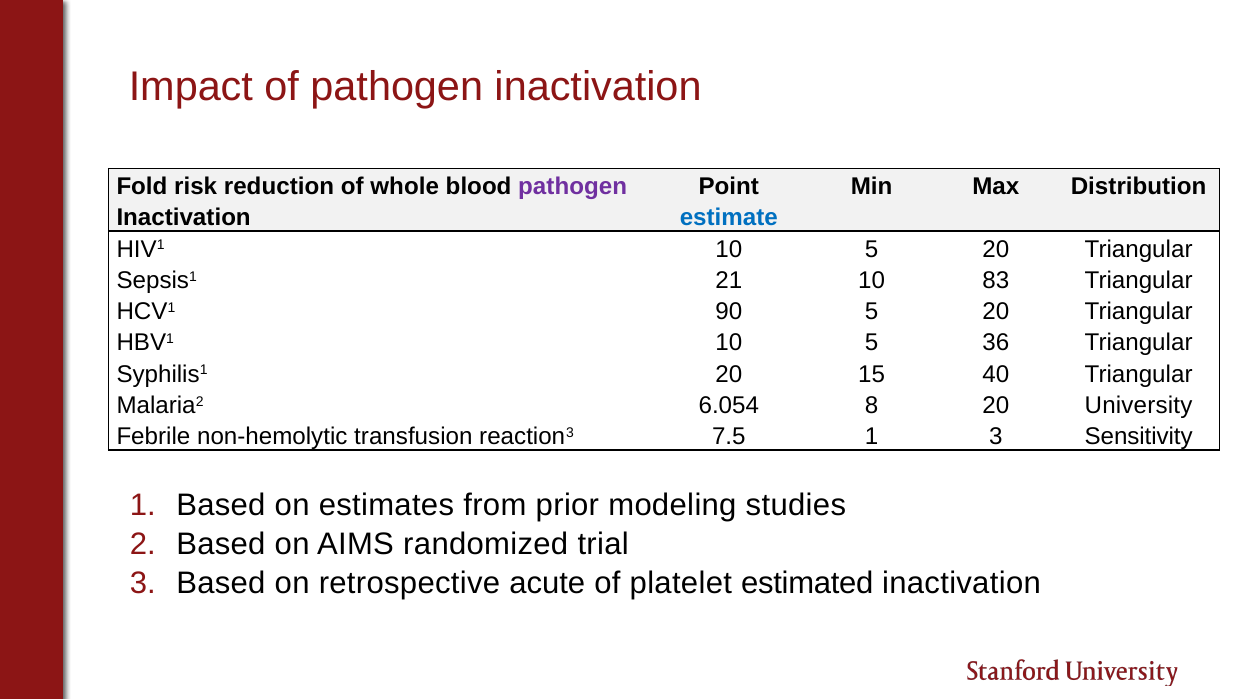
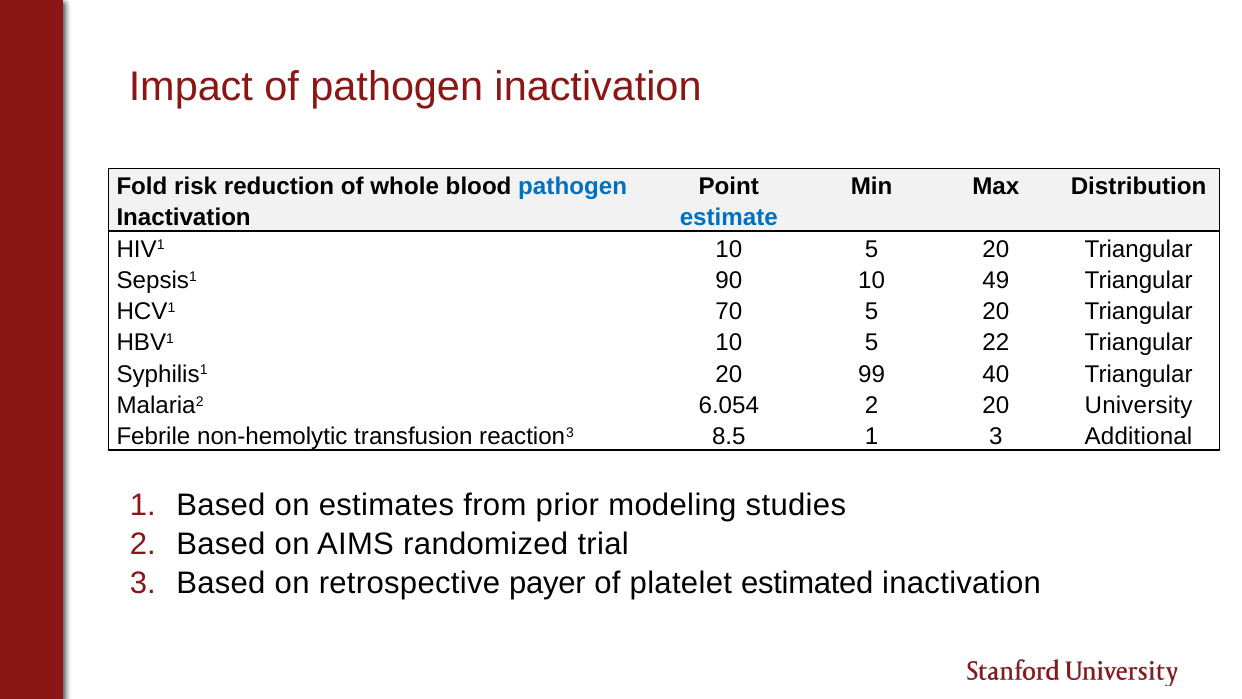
pathogen at (573, 187) colour: purple -> blue
21: 21 -> 90
83: 83 -> 49
90: 90 -> 70
36: 36 -> 22
15: 15 -> 99
6.054 8: 8 -> 2
7.5: 7.5 -> 8.5
Sensitivity: Sensitivity -> Additional
acute: acute -> payer
